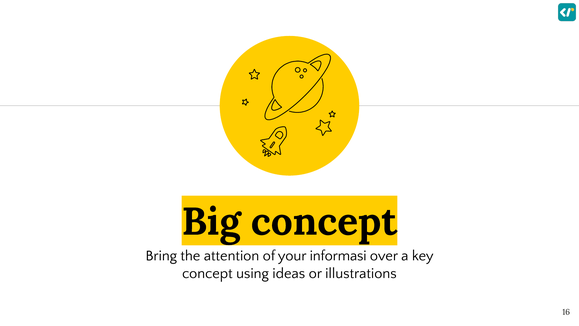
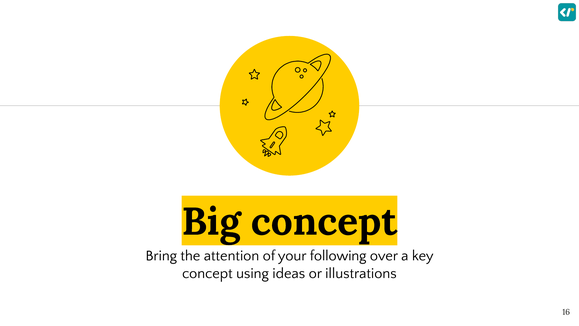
informasi: informasi -> following
